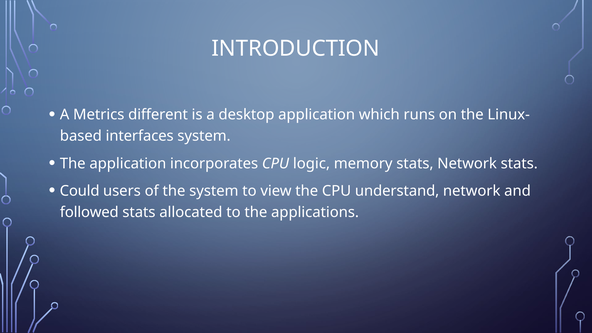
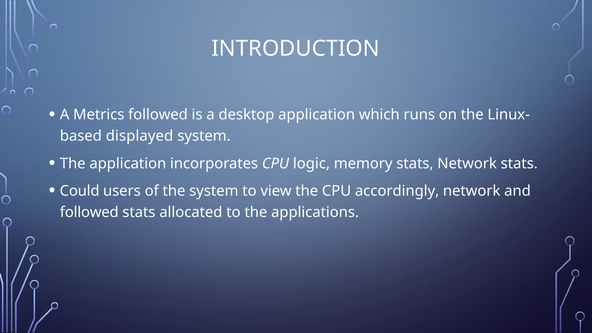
Metrics different: different -> followed
interfaces: interfaces -> displayed
understand: understand -> accordingly
